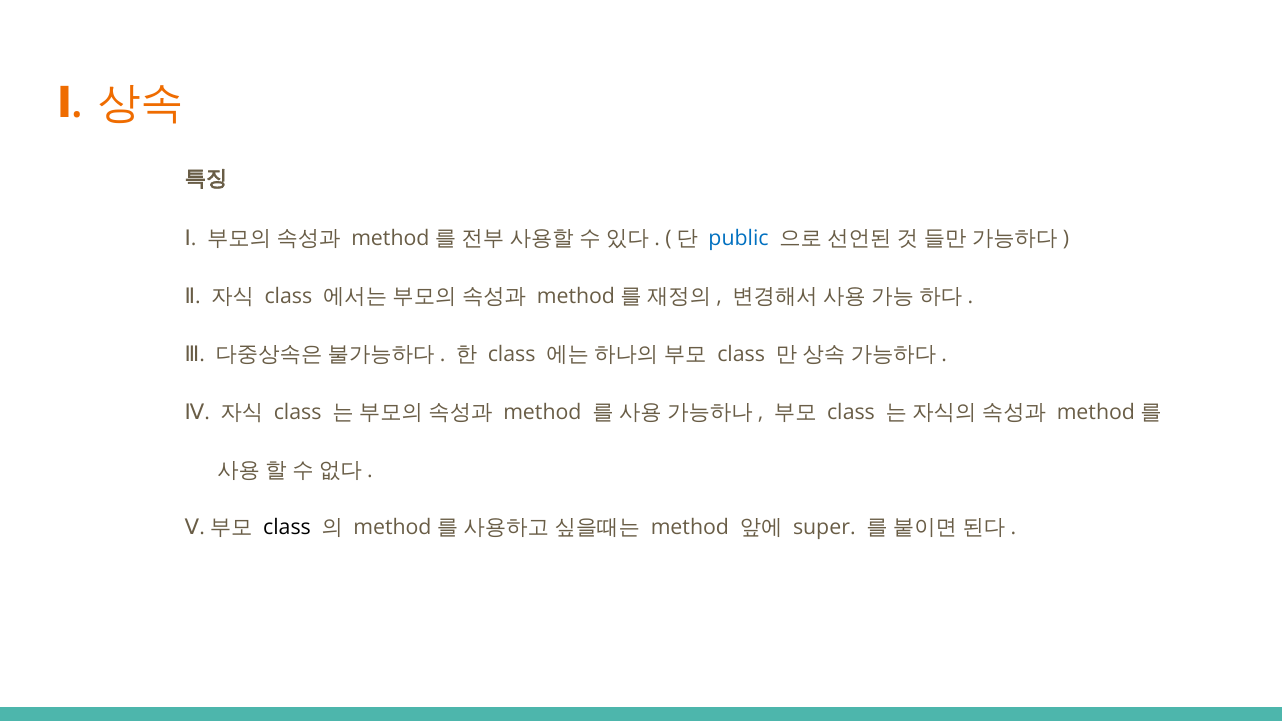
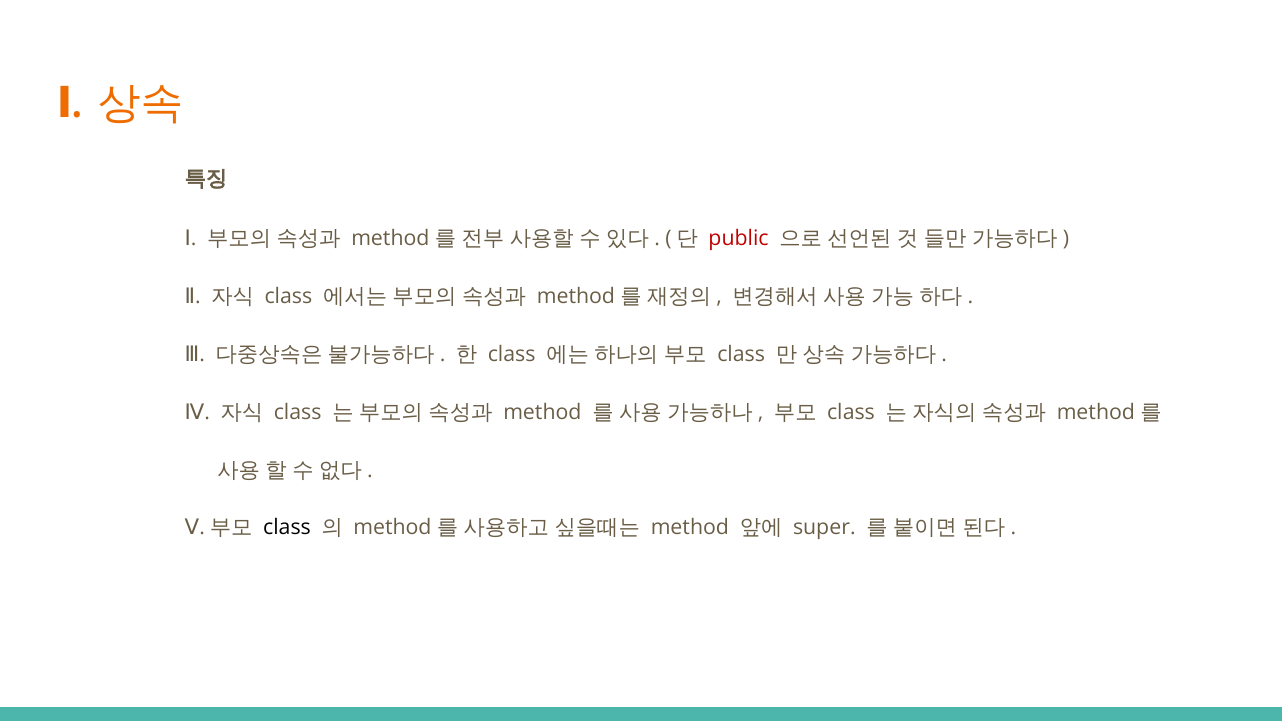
public colour: blue -> red
